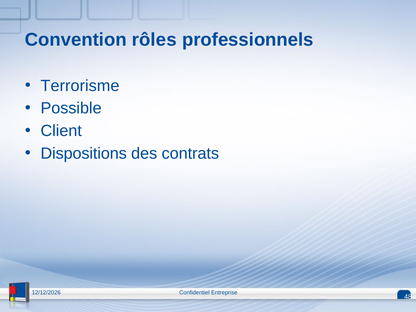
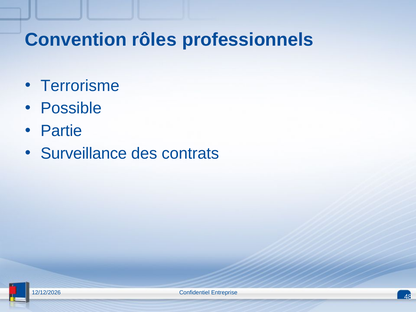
Client: Client -> Partie
Dispositions: Dispositions -> Surveillance
